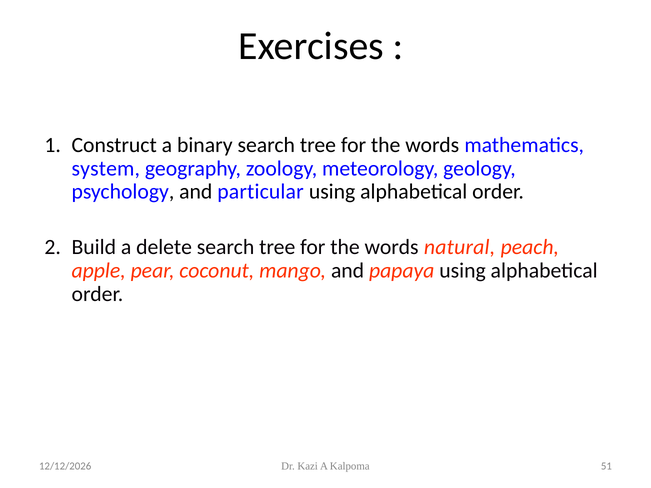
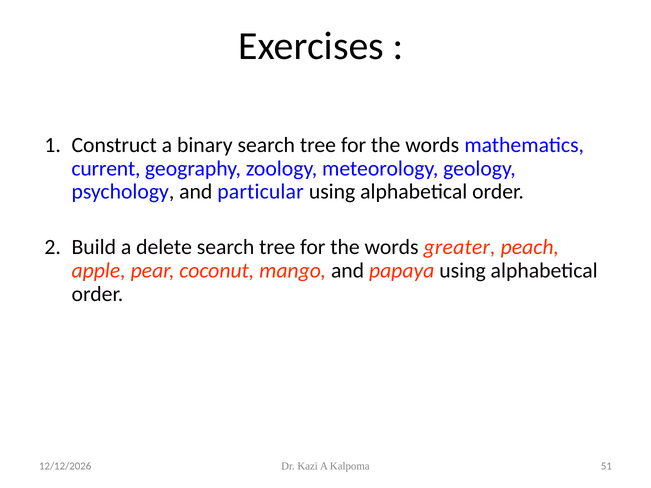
system: system -> current
natural: natural -> greater
